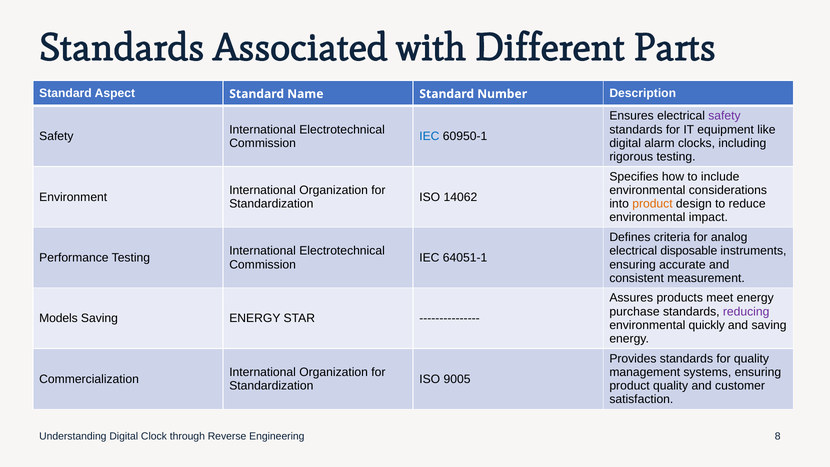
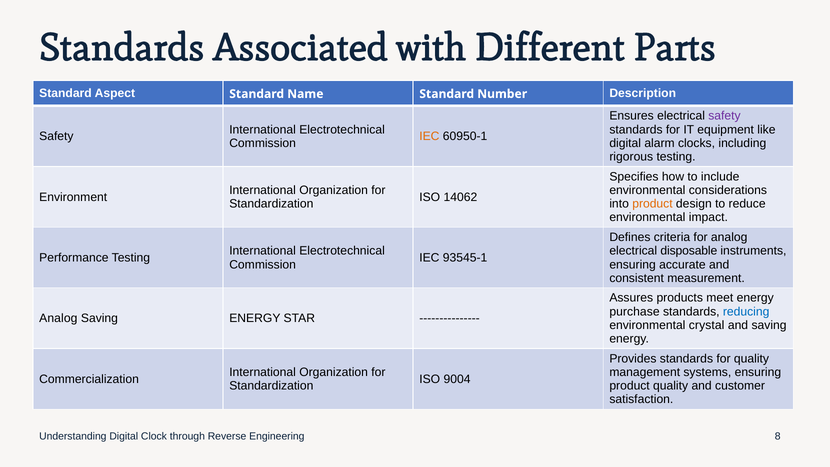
IEC at (429, 136) colour: blue -> orange
64051-1: 64051-1 -> 93545-1
reducing colour: purple -> blue
Models at (58, 318): Models -> Analog
quickly: quickly -> crystal
9005: 9005 -> 9004
